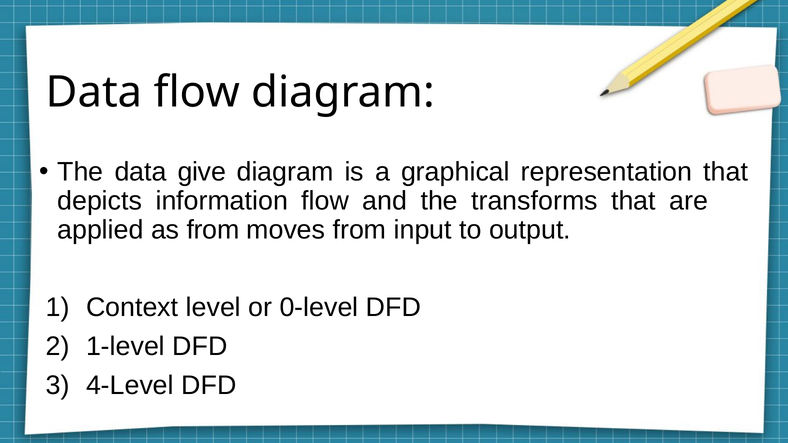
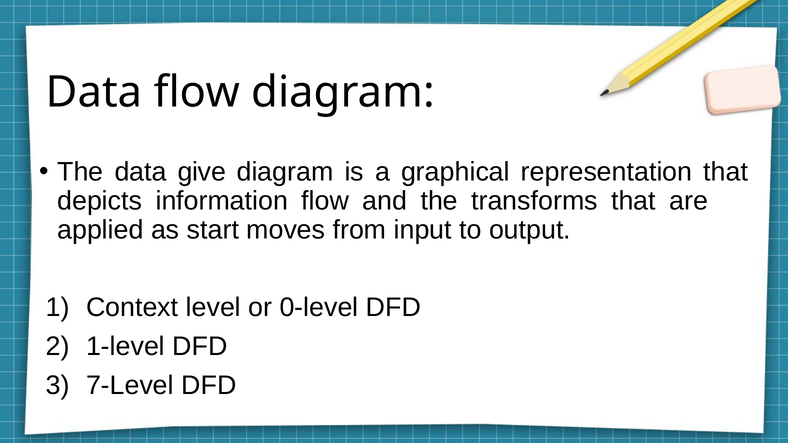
as from: from -> start
4-Level: 4-Level -> 7-Level
